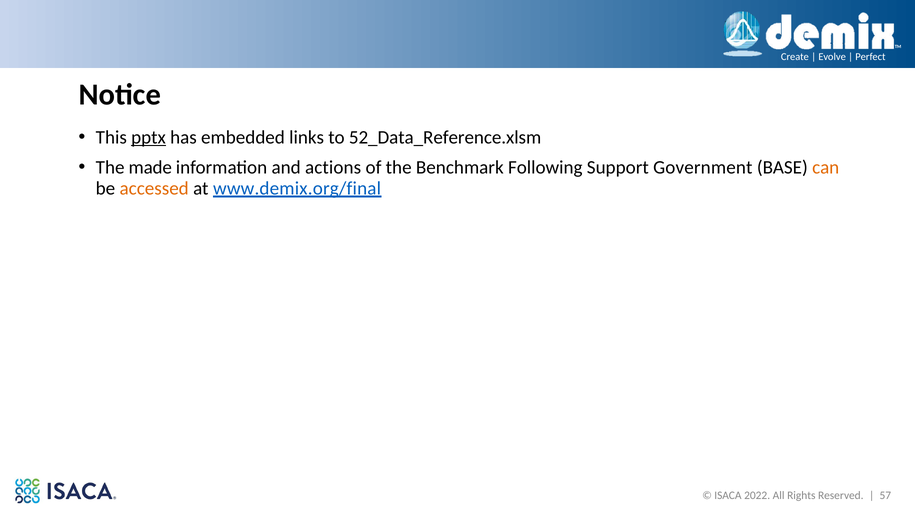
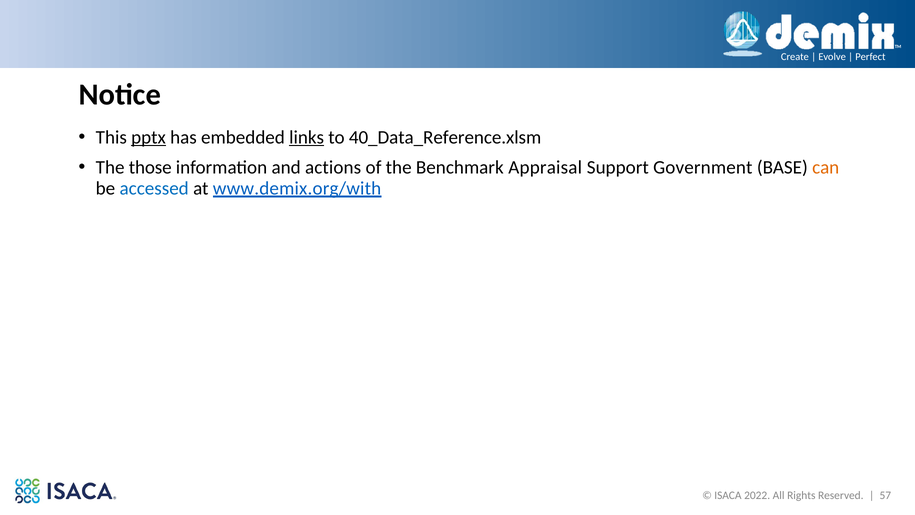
links underline: none -> present
52_Data_Reference.xlsm: 52_Data_Reference.xlsm -> 40_Data_Reference.xlsm
made: made -> those
Following: Following -> Appraisal
accessed colour: orange -> blue
www.demix.org/final: www.demix.org/final -> www.demix.org/with
